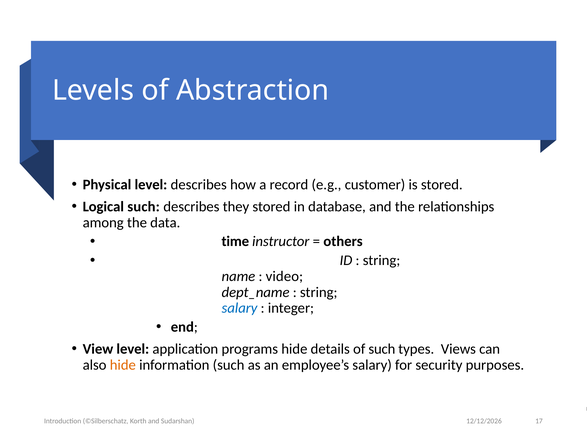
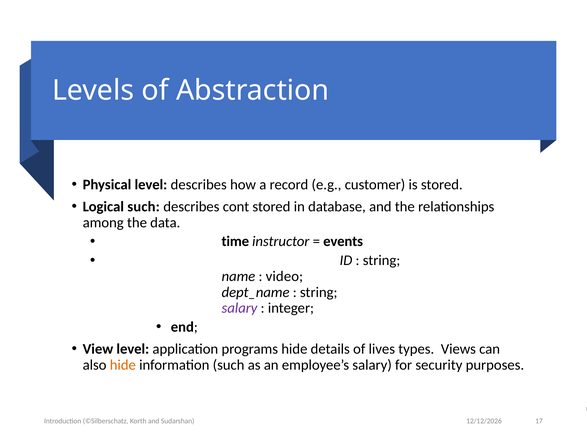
they: they -> cont
others: others -> events
salary at (240, 308) colour: blue -> purple
of such: such -> lives
